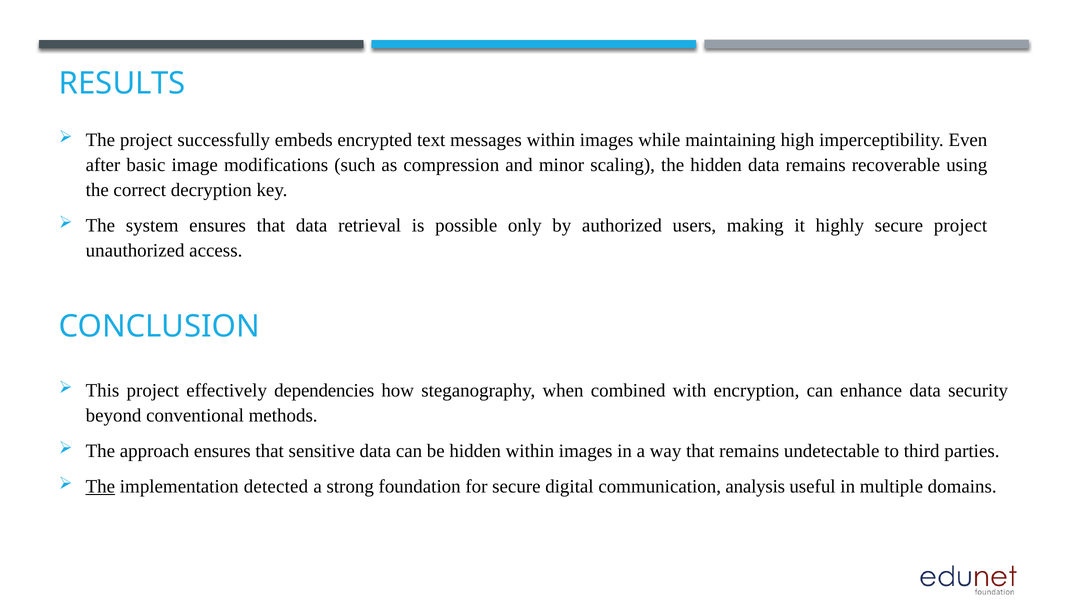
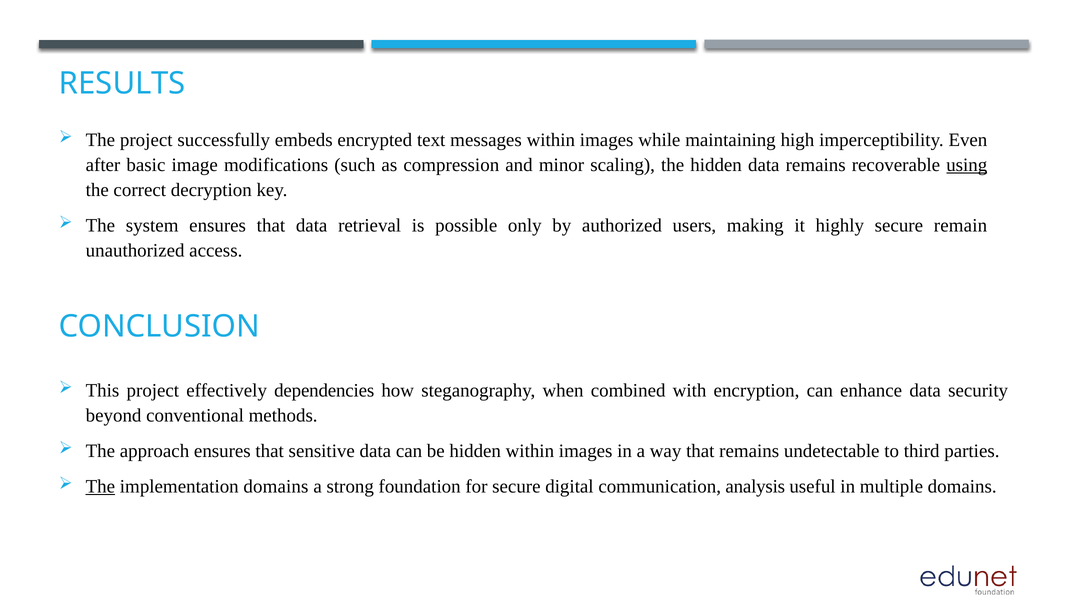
using underline: none -> present
secure project: project -> remain
implementation detected: detected -> domains
